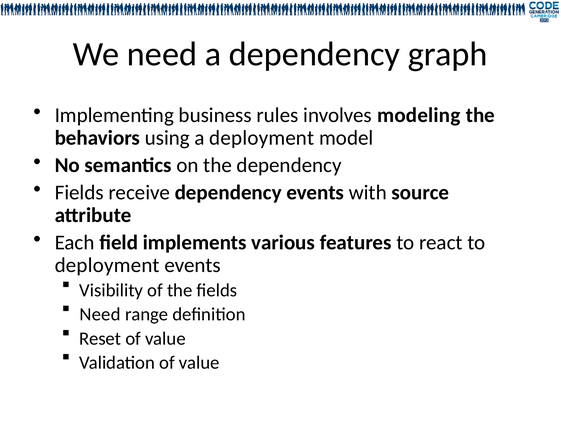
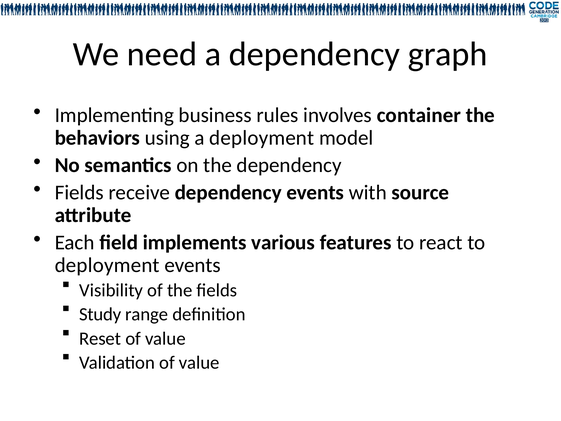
modeling: modeling -> container
Need at (100, 314): Need -> Study
